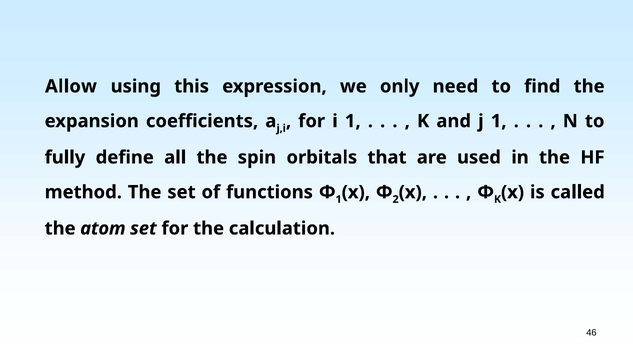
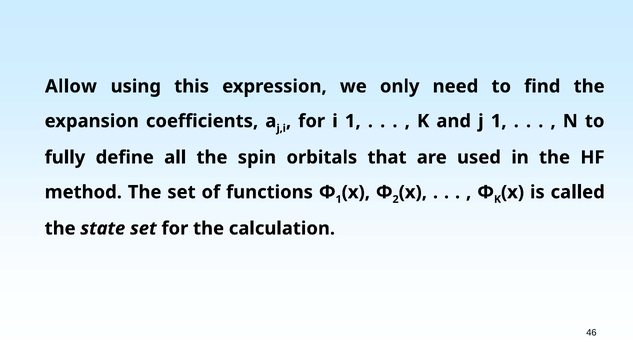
atom: atom -> state
